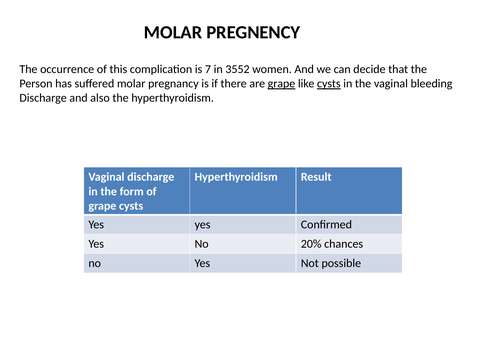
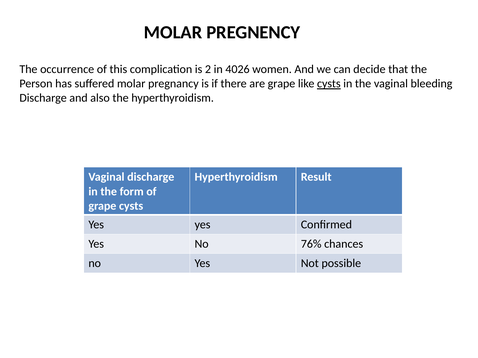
7: 7 -> 2
3552: 3552 -> 4026
grape at (281, 84) underline: present -> none
20%: 20% -> 76%
